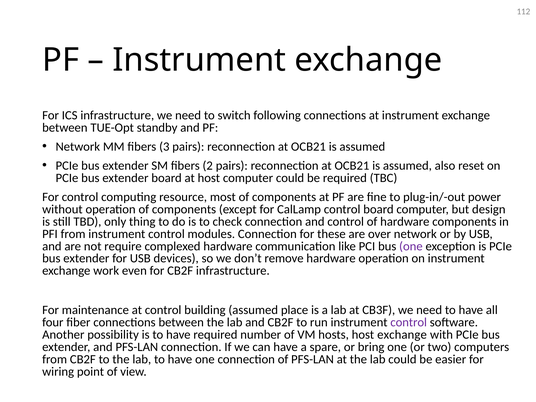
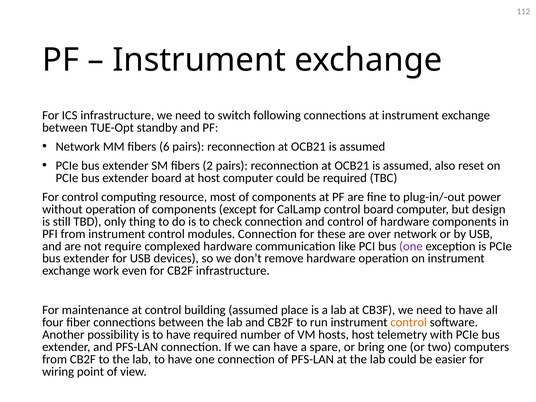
3: 3 -> 6
control at (409, 322) colour: purple -> orange
host exchange: exchange -> telemetry
